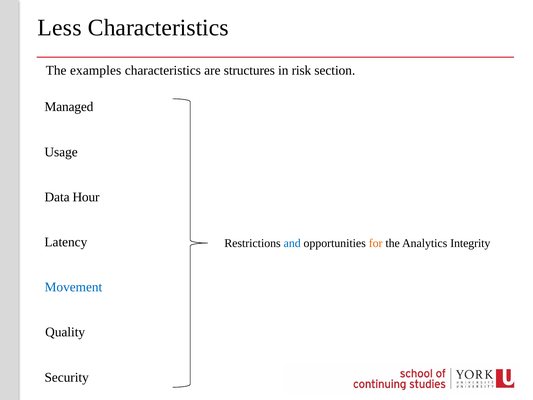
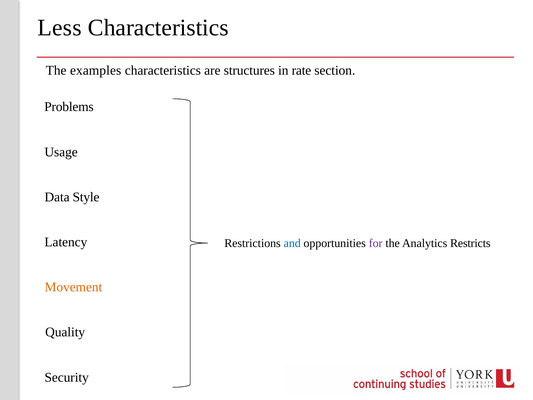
risk: risk -> rate
Managed: Managed -> Problems
Hour: Hour -> Style
for colour: orange -> purple
Integrity: Integrity -> Restricts
Movement colour: blue -> orange
